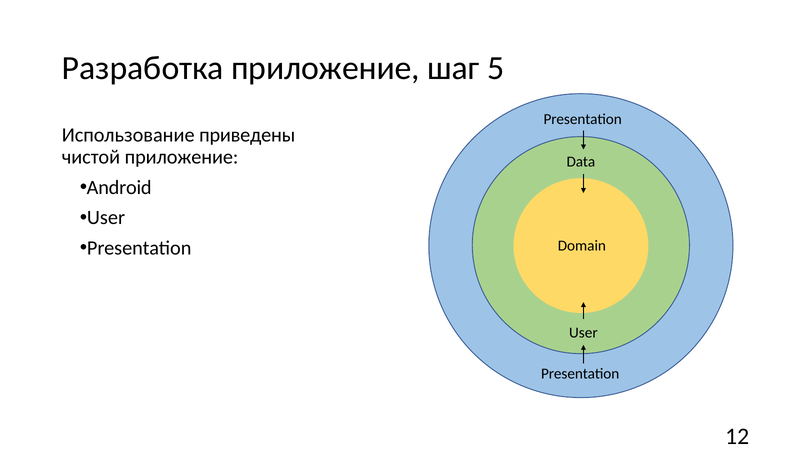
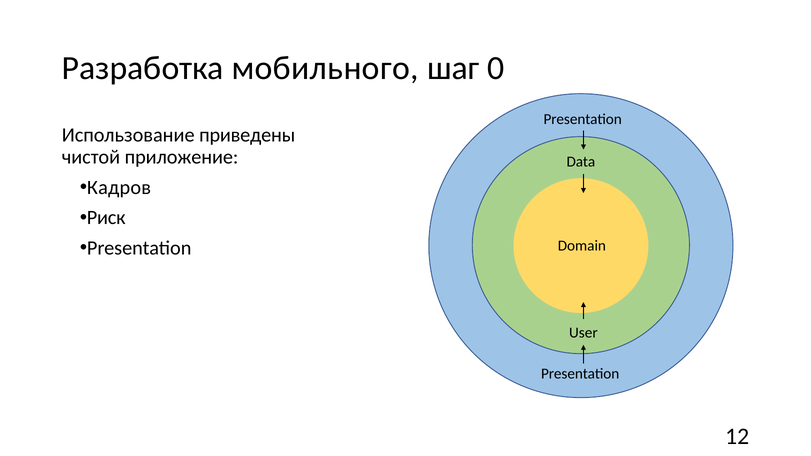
Разработка приложение: приложение -> мобильного
5: 5 -> 0
Android: Android -> Кадров
User at (106, 218): User -> Риск
